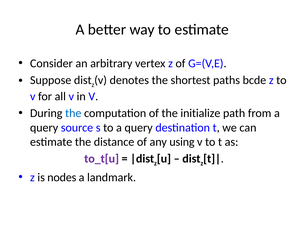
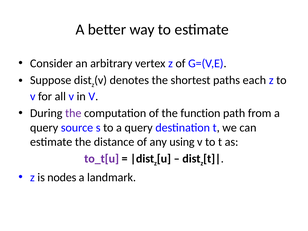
bcde: bcde -> each
the at (73, 113) colour: blue -> purple
initialize: initialize -> function
